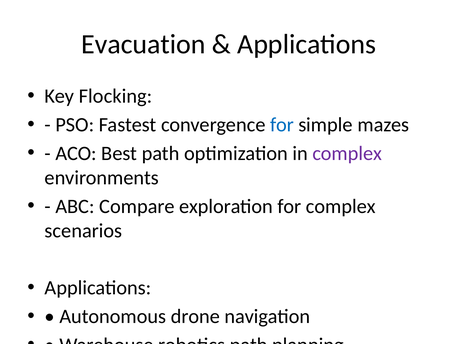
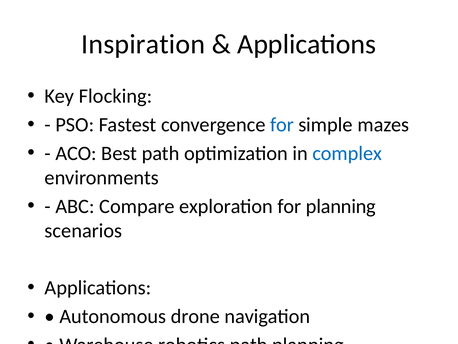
Evacuation at (143, 44): Evacuation -> Inspiration
complex at (347, 153) colour: purple -> blue
for complex: complex -> planning
